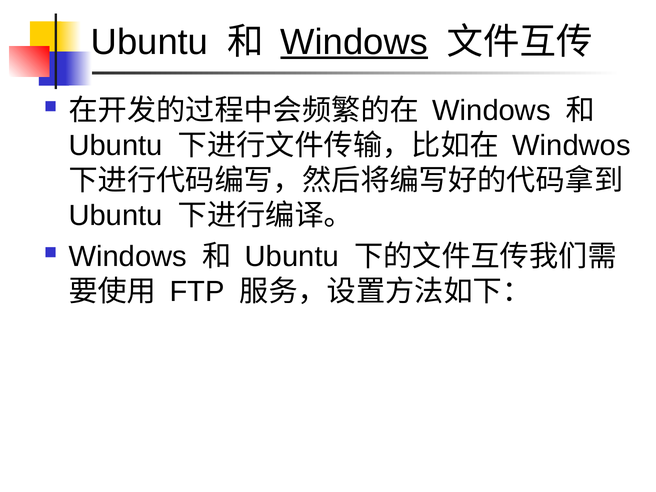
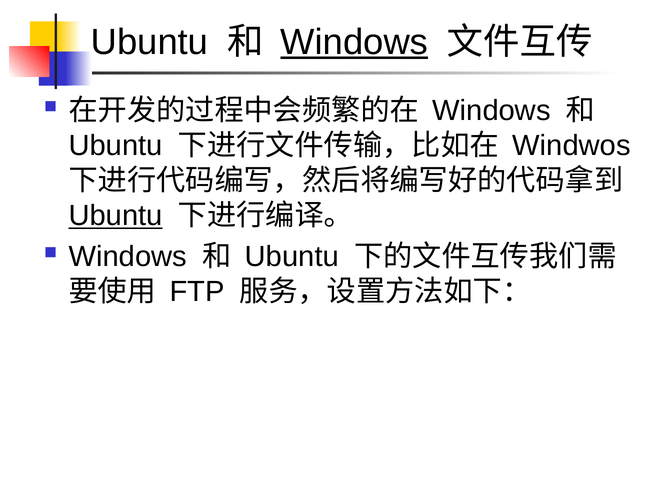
Ubuntu at (116, 216) underline: none -> present
